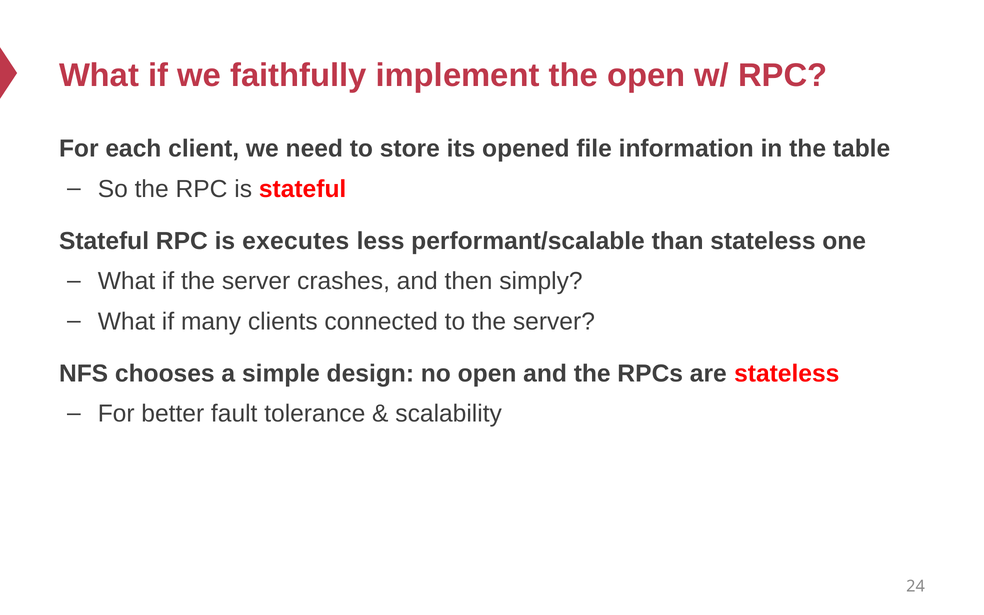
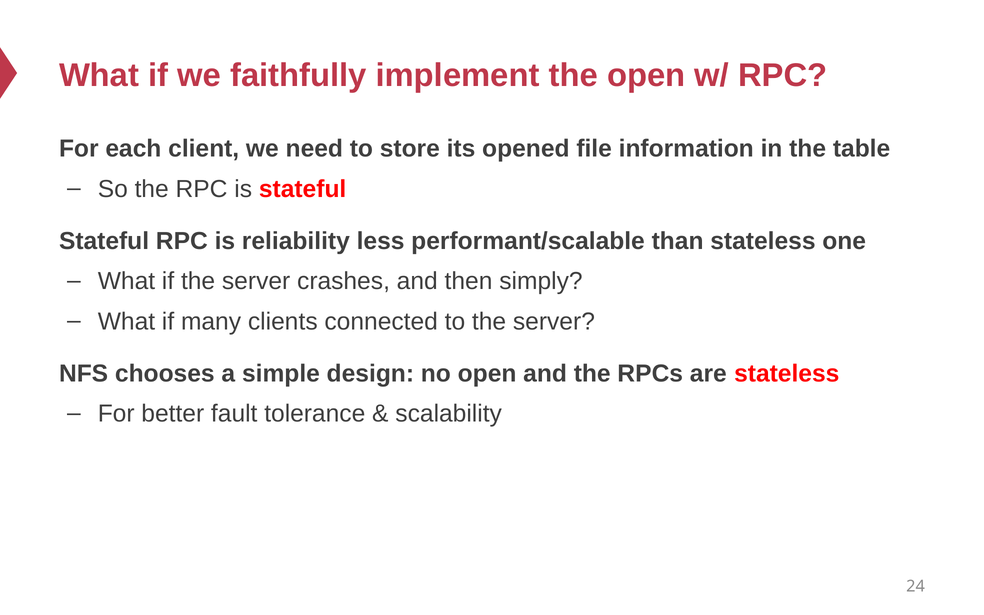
executes: executes -> reliability
